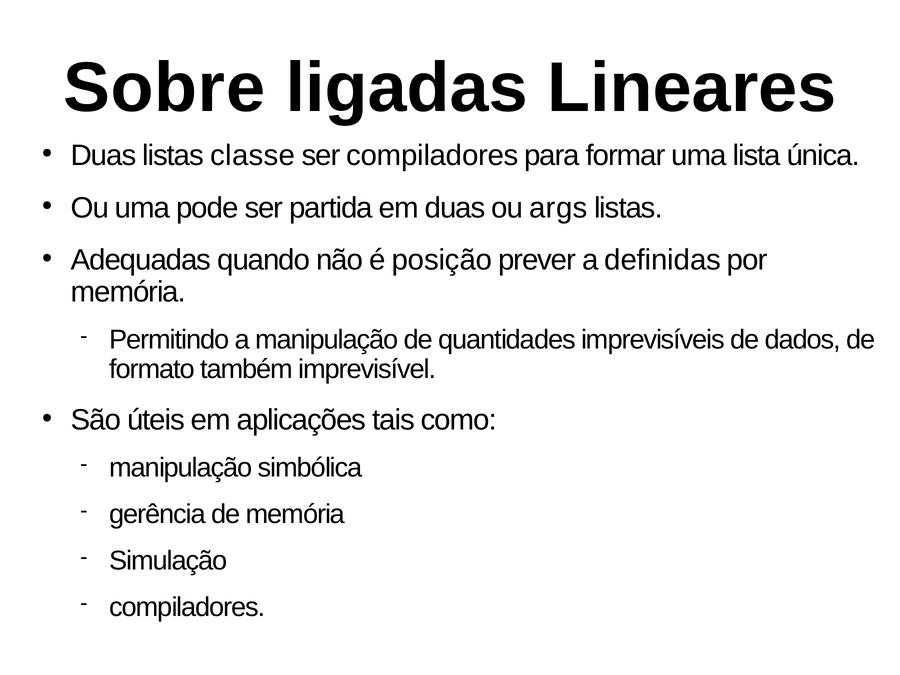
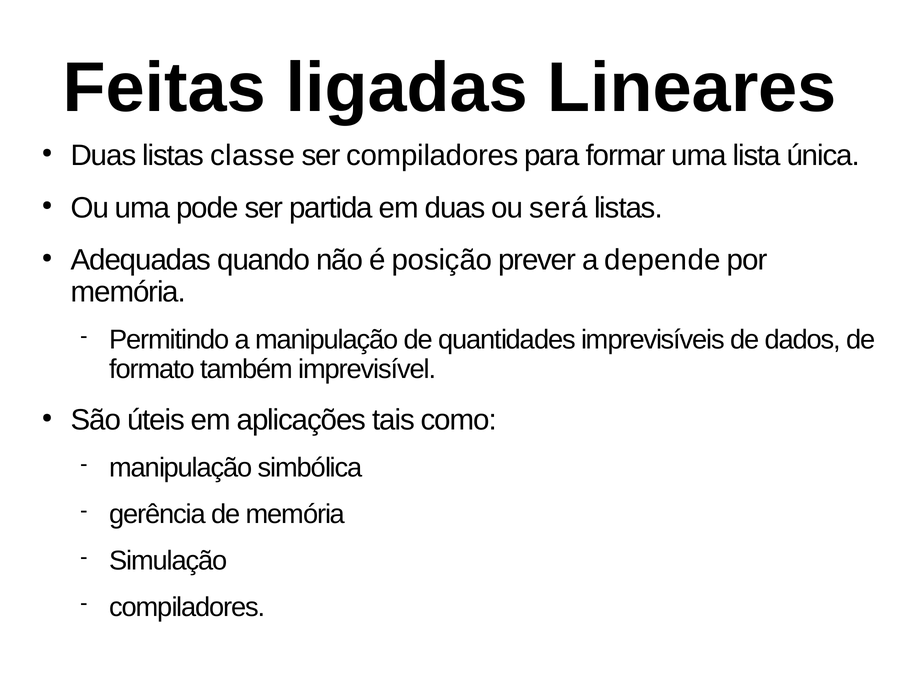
Sobre: Sobre -> Feitas
args: args -> será
definidas: definidas -> depende
